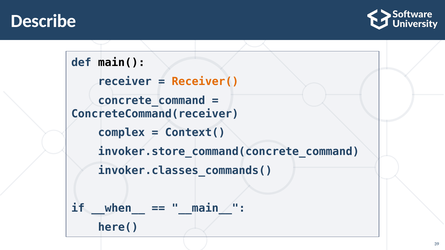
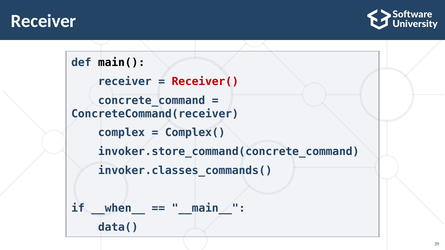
Describe at (44, 21): Describe -> Receiver
Receiver( colour: orange -> red
Context(: Context( -> Complex(
here(: here( -> data(
